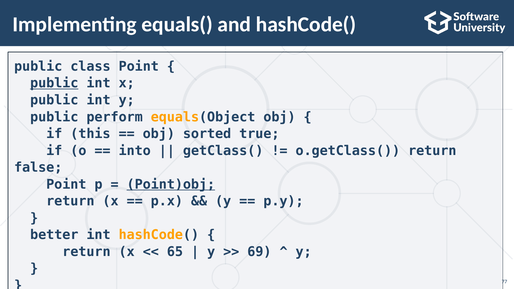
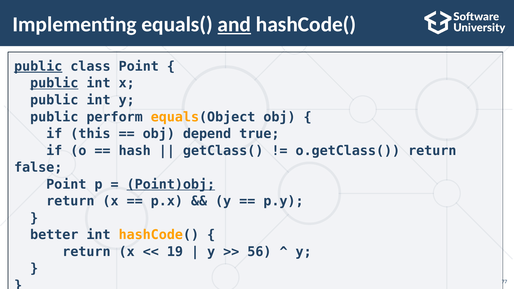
and underline: none -> present
public at (38, 66) underline: none -> present
sorted: sorted -> depend
into: into -> hash
65: 65 -> 19
69: 69 -> 56
